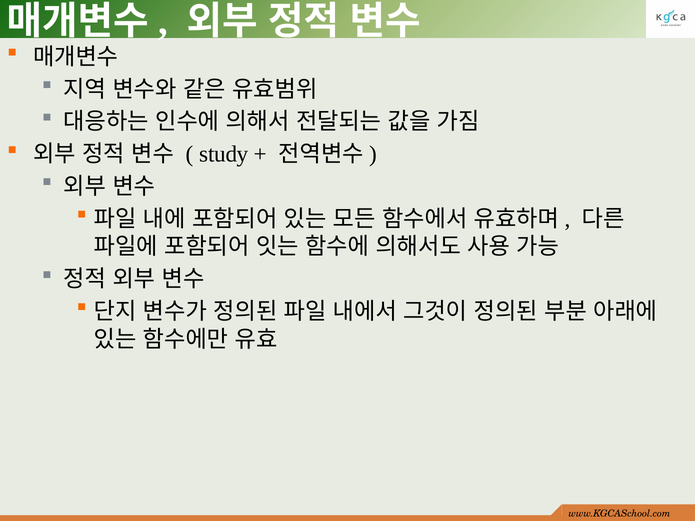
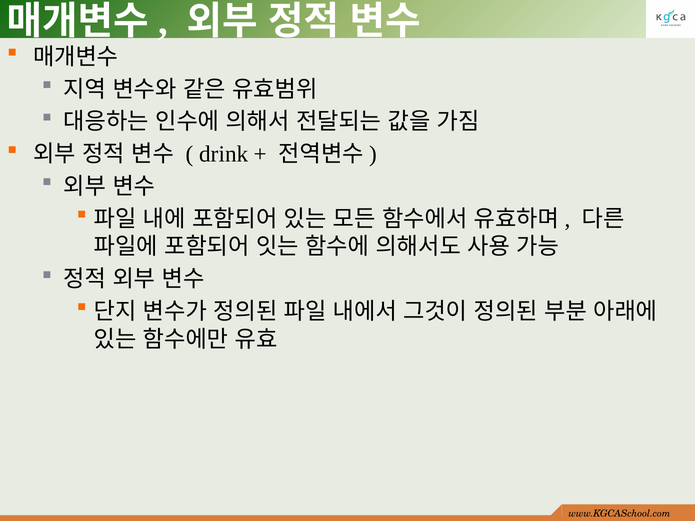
study: study -> drink
